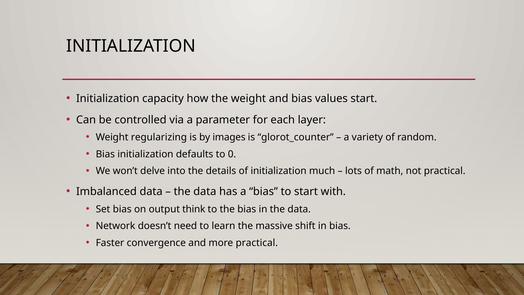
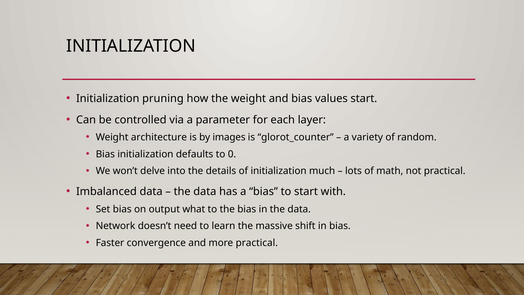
capacity: capacity -> pruning
regularizing: regularizing -> architecture
think: think -> what
